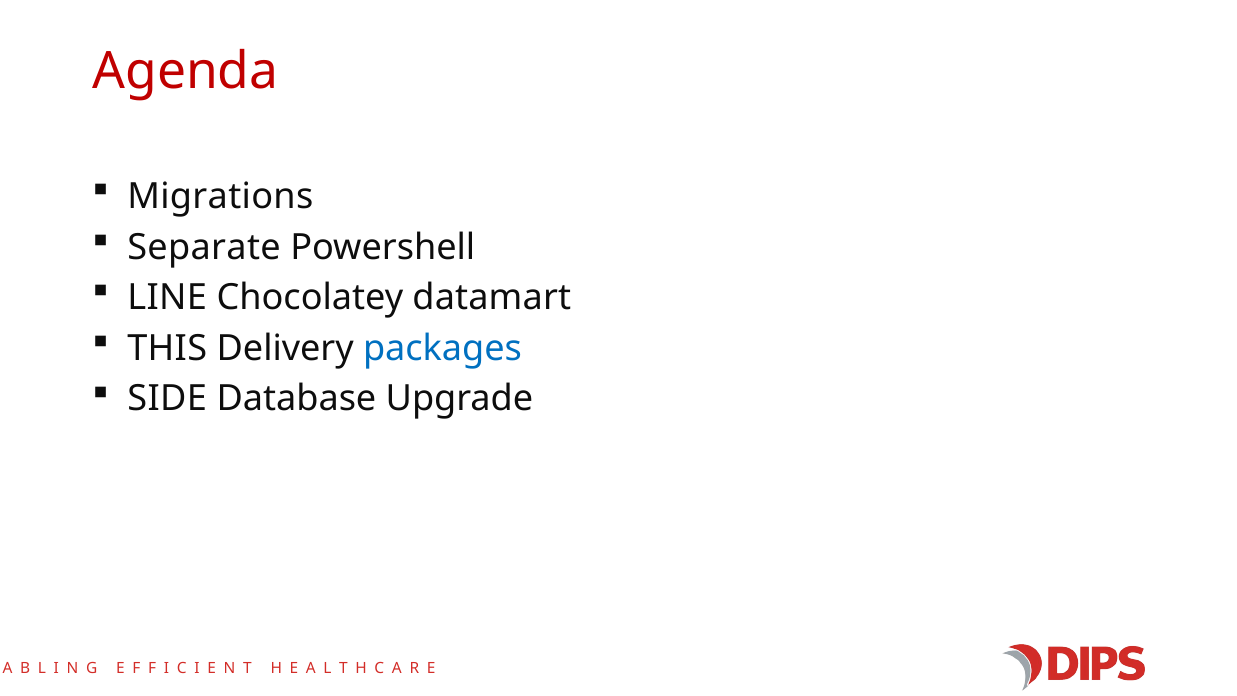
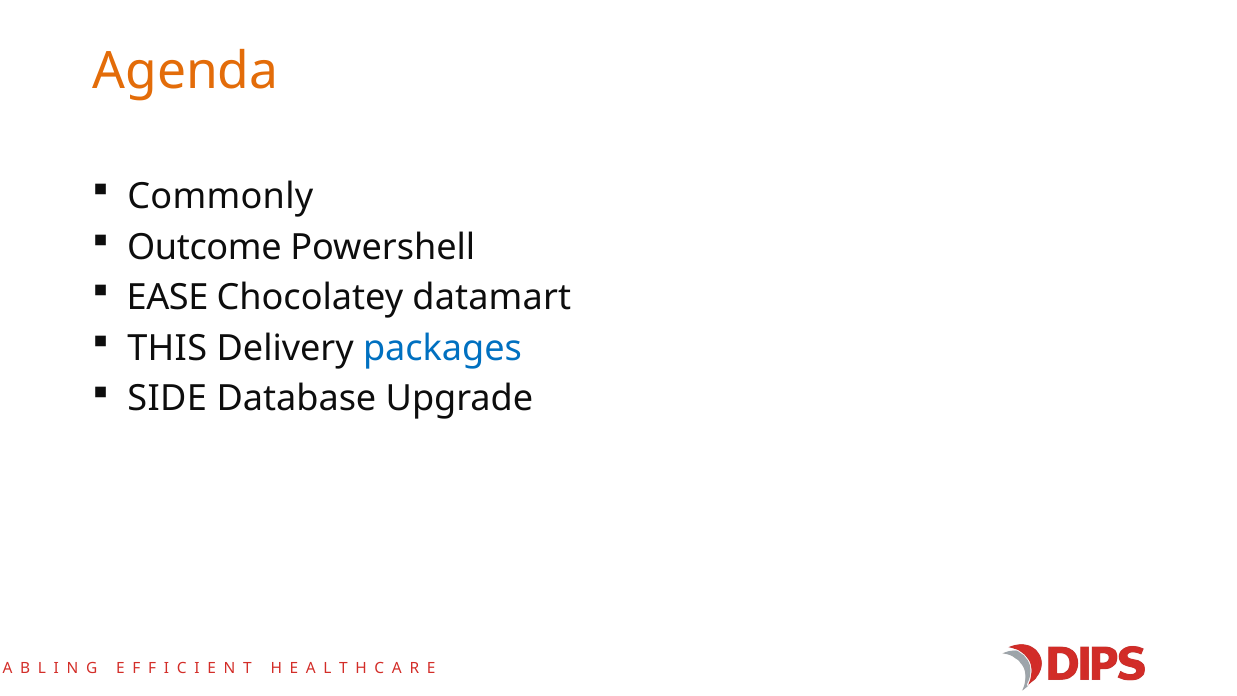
Agenda colour: red -> orange
Migrations: Migrations -> Commonly
Separate: Separate -> Outcome
LINE: LINE -> EASE
